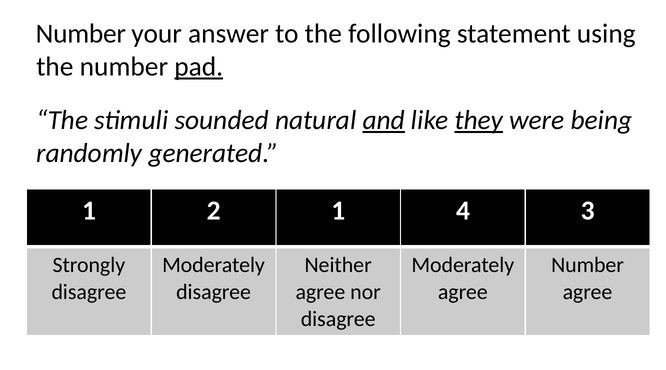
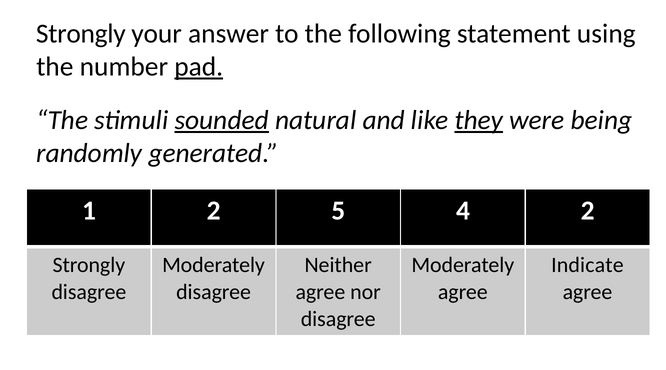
Number at (81, 34): Number -> Strongly
sounded underline: none -> present
and underline: present -> none
2 1: 1 -> 5
4 3: 3 -> 2
Number at (588, 265): Number -> Indicate
